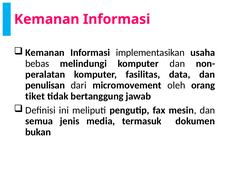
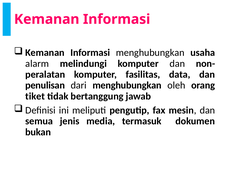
Informasi implementasikan: implementasikan -> menghubungkan
bebas: bebas -> alarm
dari micromovement: micromovement -> menghubungkan
